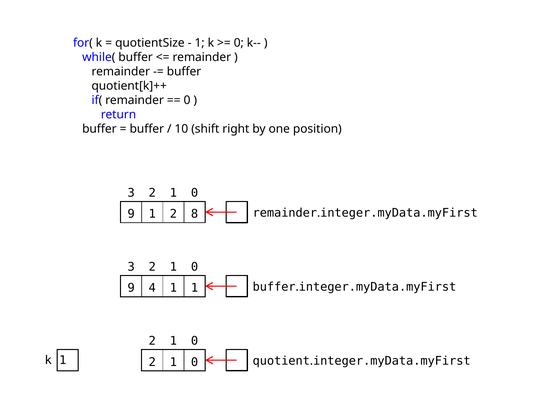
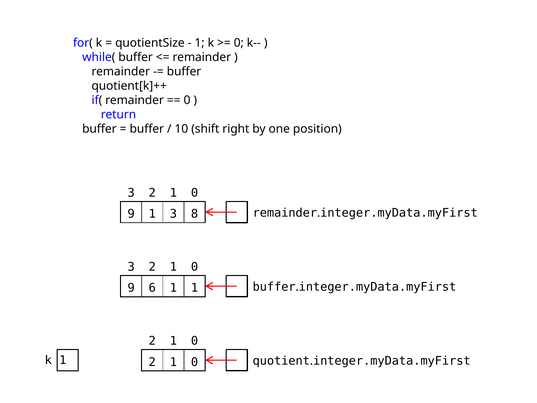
9 1 2: 2 -> 3
4: 4 -> 6
